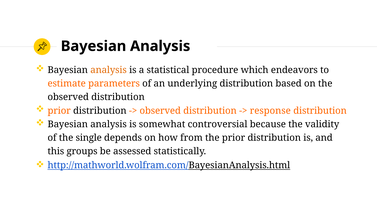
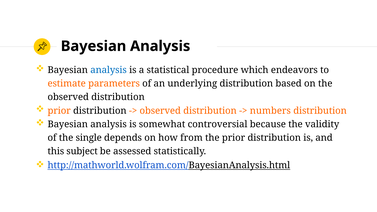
analysis at (109, 70) colour: orange -> blue
response: response -> numbers
groups: groups -> subject
